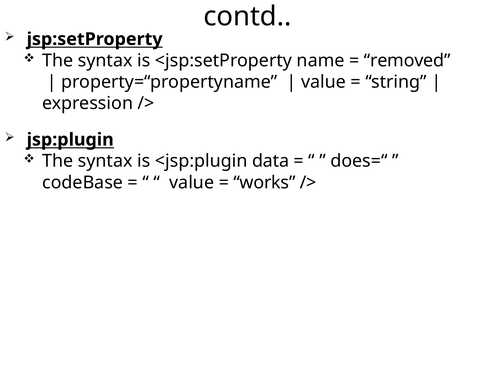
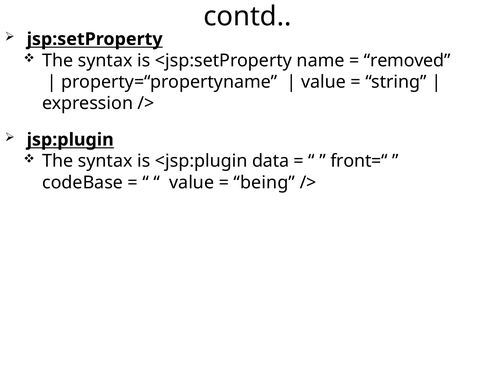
does=“: does=“ -> front=“
works: works -> being
